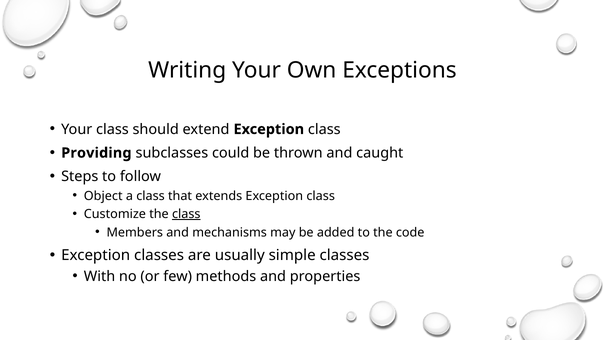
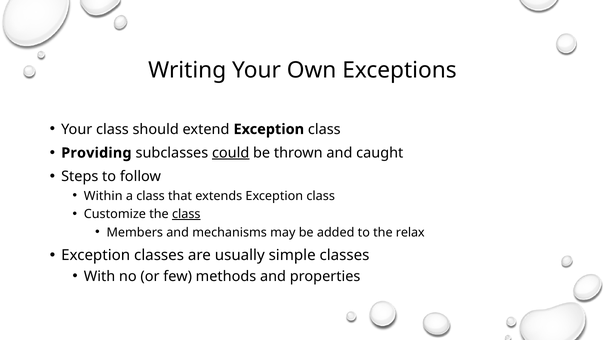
could underline: none -> present
Object: Object -> Within
code: code -> relax
